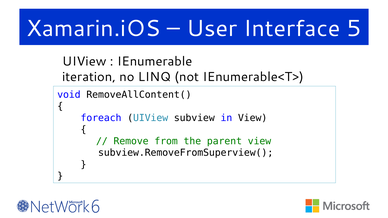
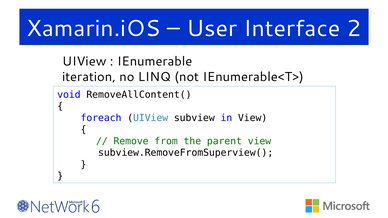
5: 5 -> 2
